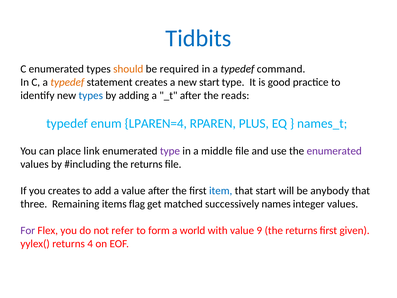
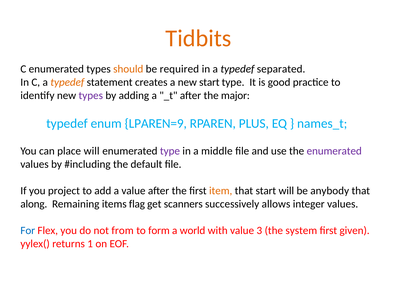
Tidbits colour: blue -> orange
command: command -> separated
types at (91, 95) colour: blue -> purple
reads: reads -> major
LPAREN=4: LPAREN=4 -> LPAREN=9
place link: link -> will
returns at (146, 164): returns -> default
you creates: creates -> project
item colour: blue -> orange
three: three -> along
matched: matched -> scanners
names: names -> allows
For colour: purple -> blue
refer: refer -> from
9: 9 -> 3
returns at (301, 230): returns -> system
4: 4 -> 1
